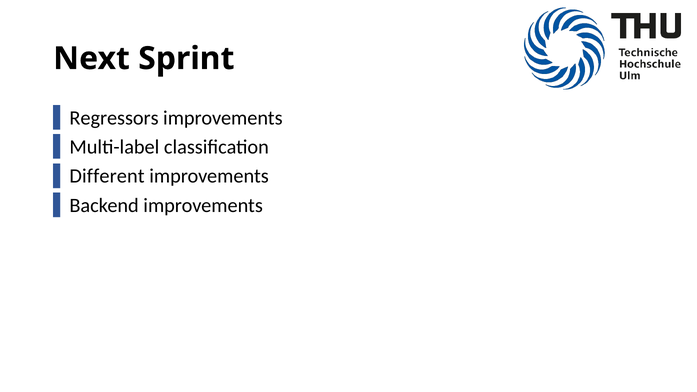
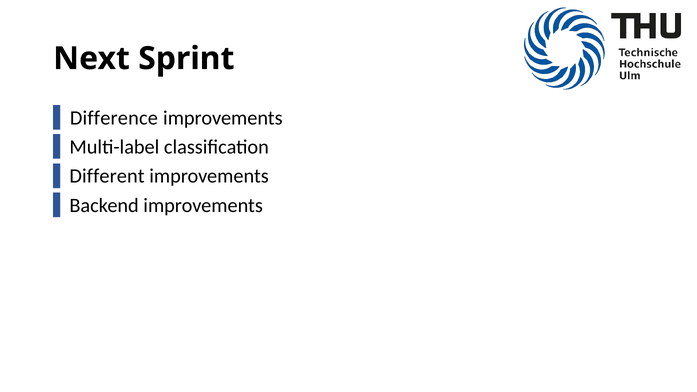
Regressors: Regressors -> Difference
